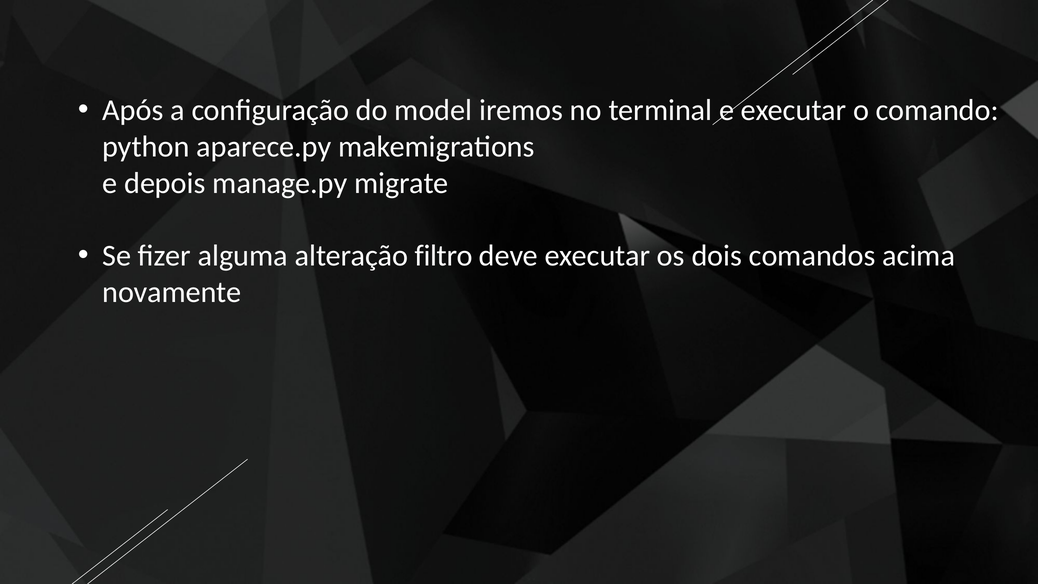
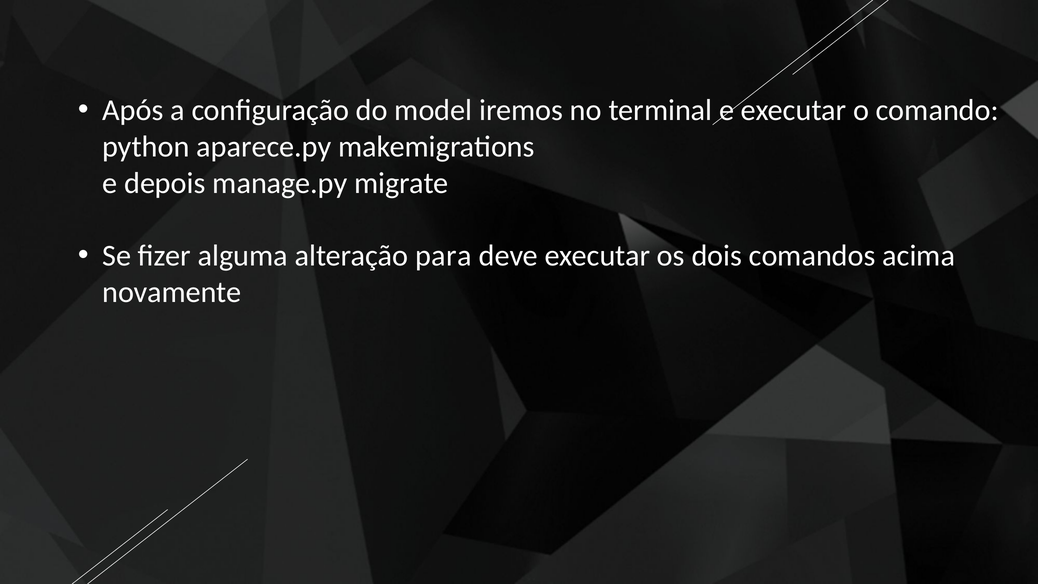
filtro: filtro -> para
